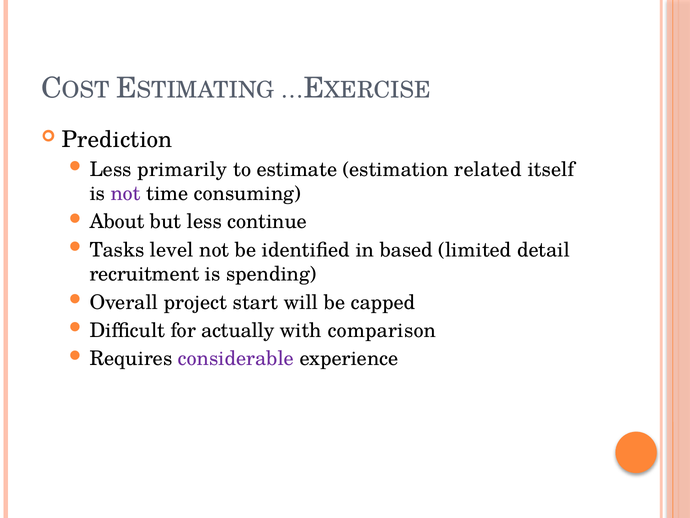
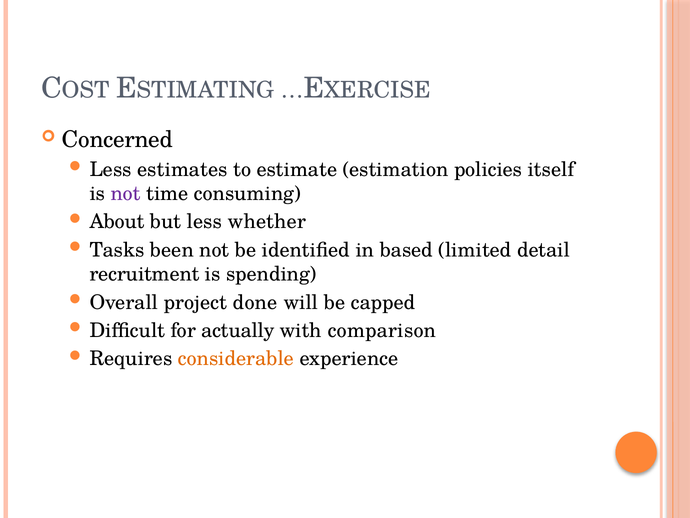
Prediction: Prediction -> Concerned
primarily: primarily -> estimates
related: related -> policies
continue: continue -> whether
level: level -> been
start: start -> done
considerable colour: purple -> orange
